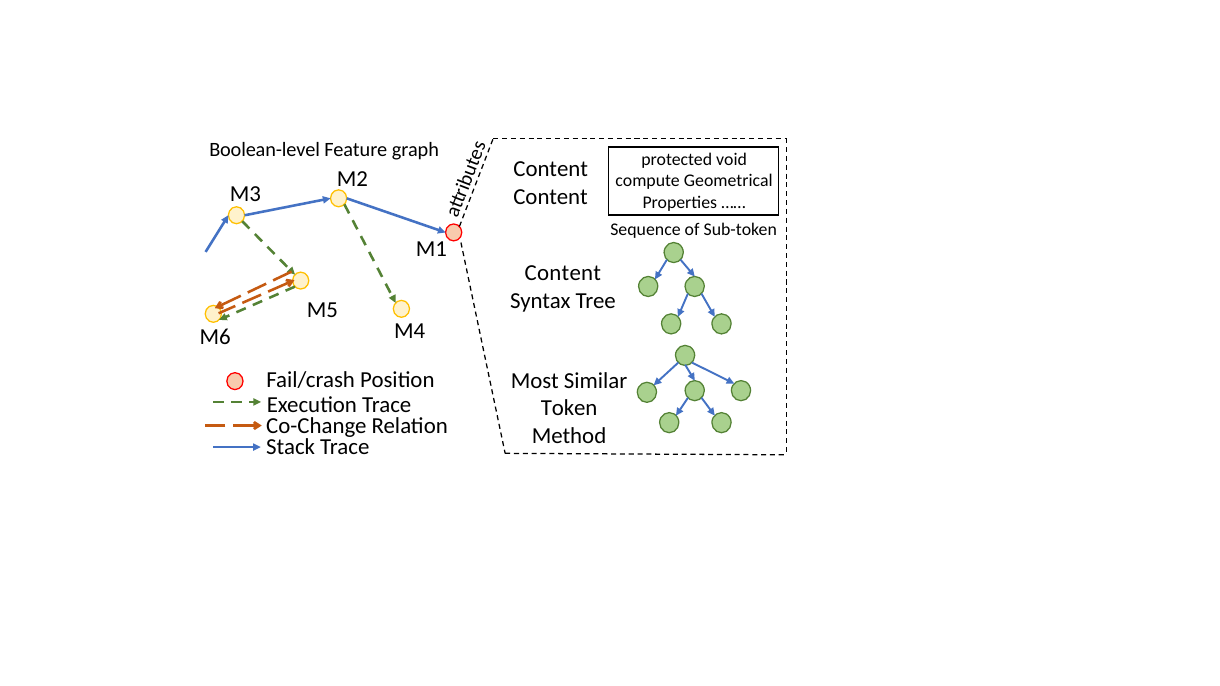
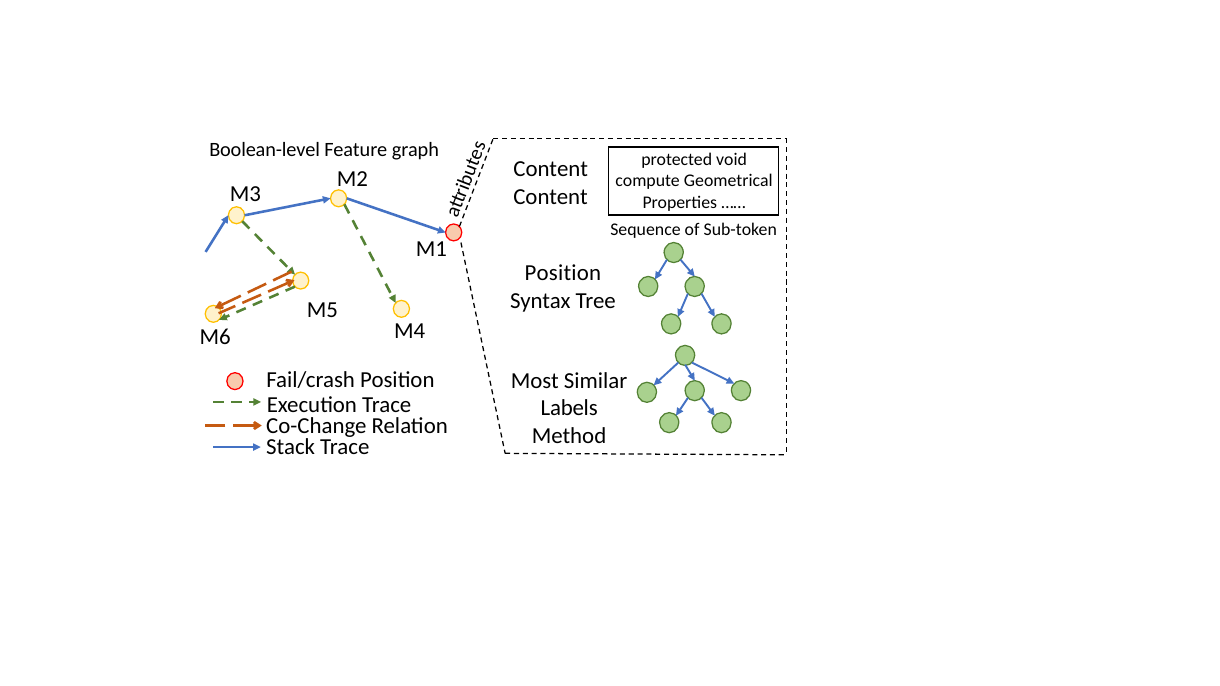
Content at (563, 274): Content -> Position
Token: Token -> Labels
